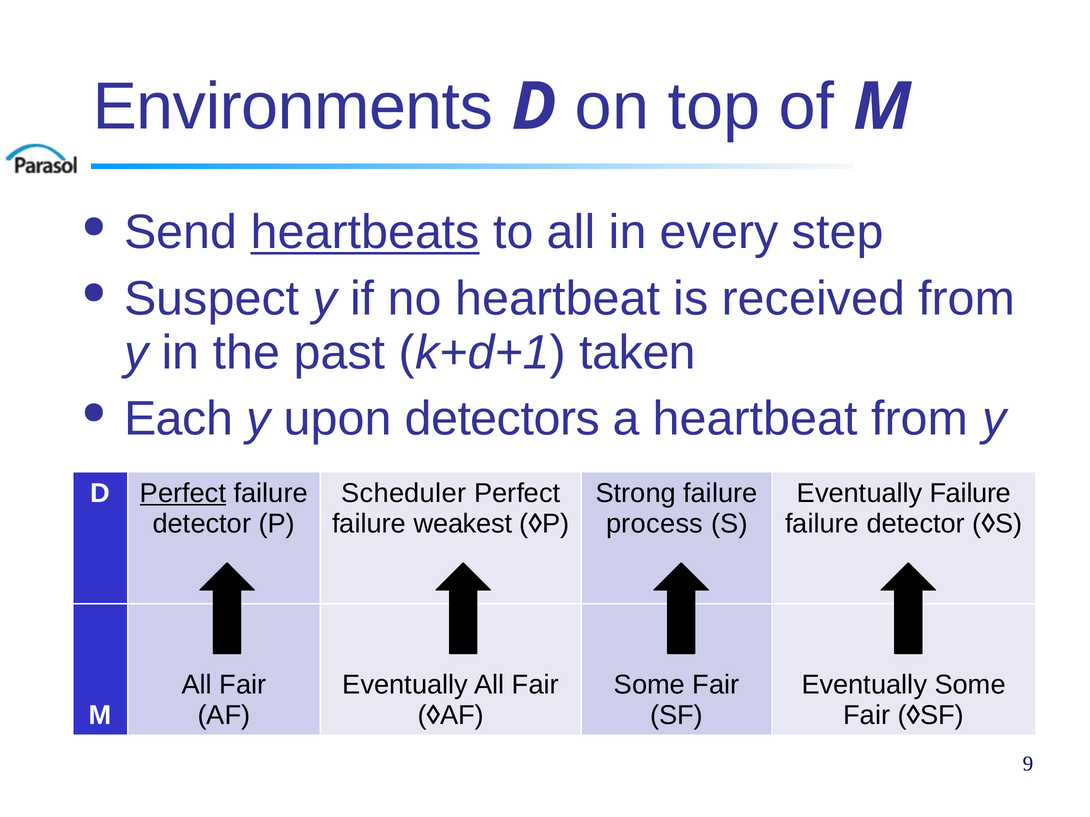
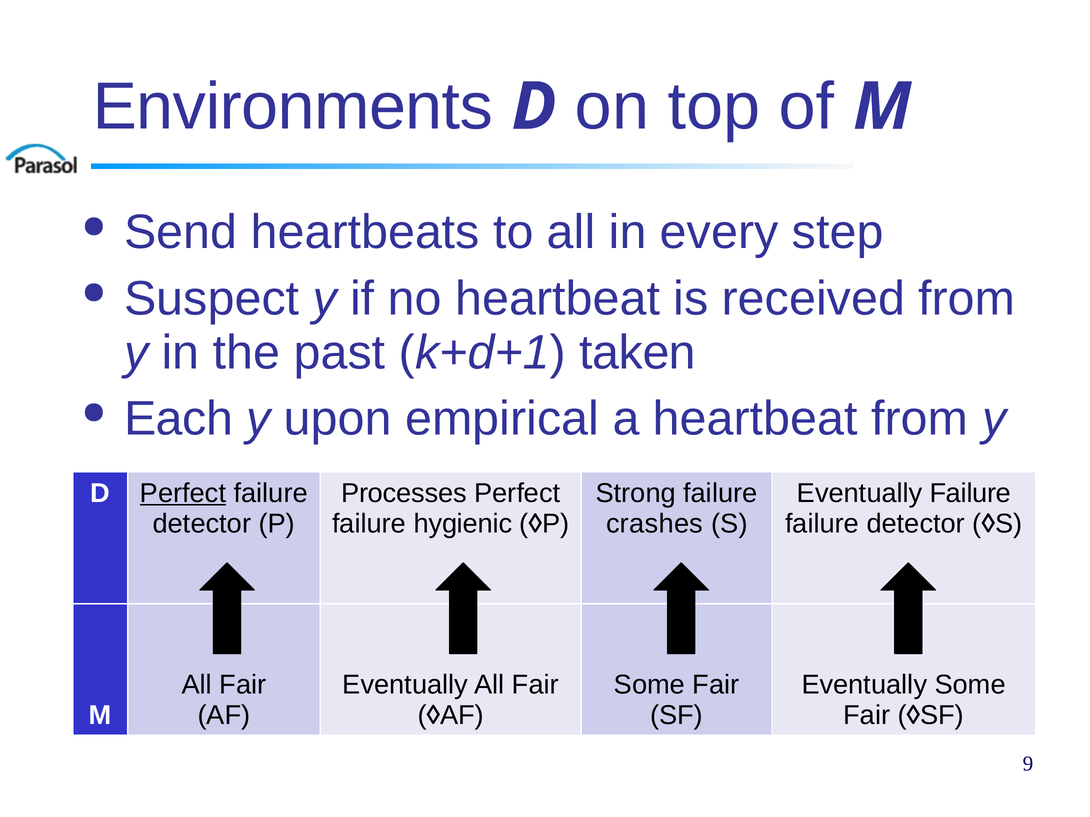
heartbeats underline: present -> none
detectors: detectors -> empirical
Scheduler: Scheduler -> Processes
weakest: weakest -> hygienic
process: process -> crashes
